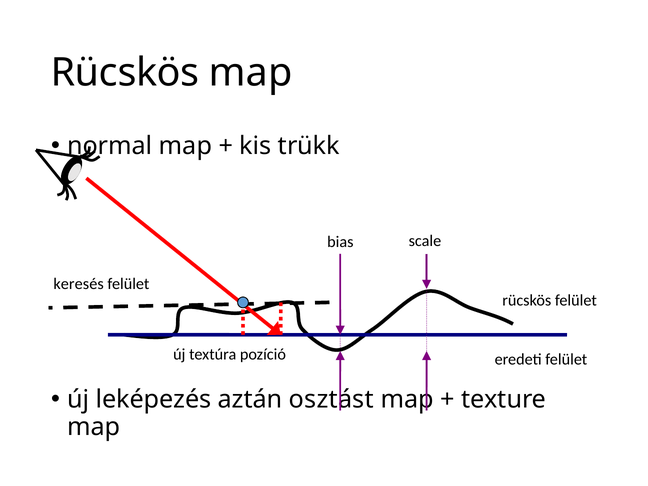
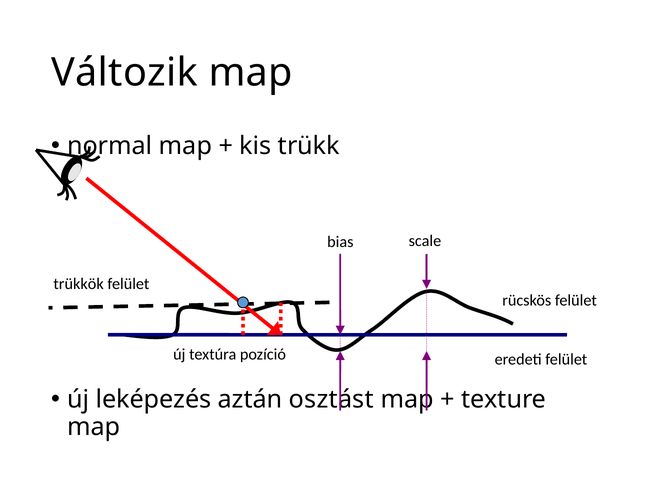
Rücskös at (125, 73): Rücskös -> Változik
keresés: keresés -> trükkök
